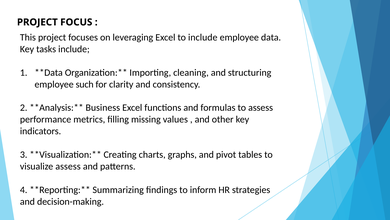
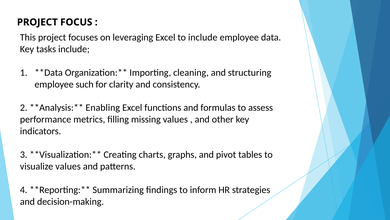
Business: Business -> Enabling
visualize assess: assess -> values
